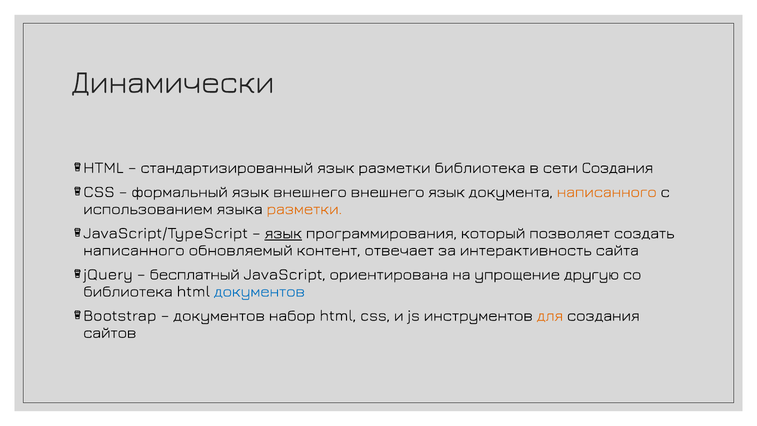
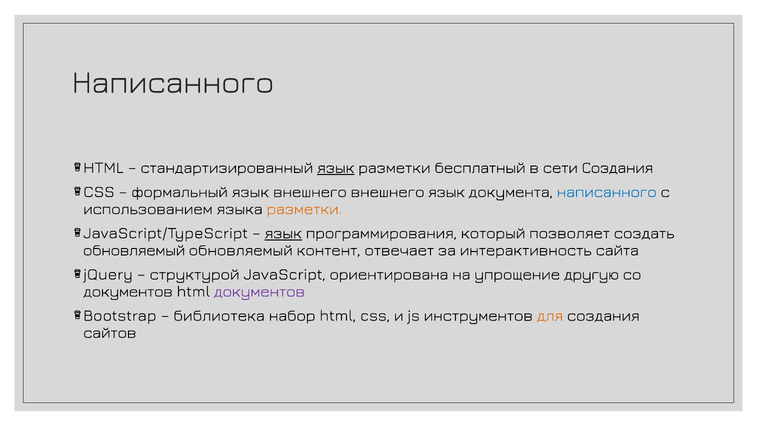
Динамически at (173, 82): Динамически -> Написанного
язык at (336, 168) underline: none -> present
разметки библиотека: библиотека -> бесплатный
написанного at (607, 192) colour: orange -> blue
написанного at (134, 250): написанного -> обновляемый
бесплатный: бесплатный -> структурой
библиотека at (128, 291): библиотека -> документов
документов at (259, 291) colour: blue -> purple
документов at (219, 315): документов -> библиотека
